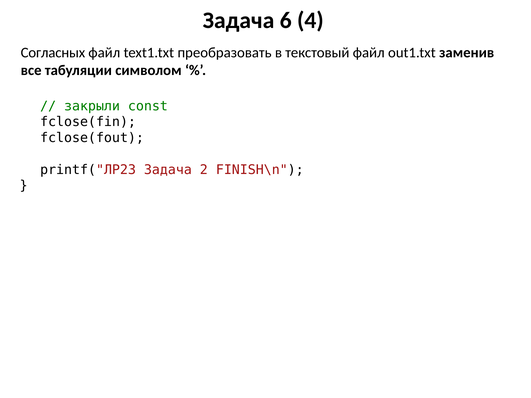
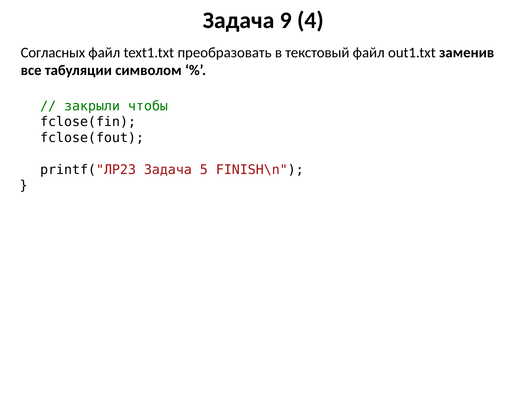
6: 6 -> 9
const: const -> чтобы
2: 2 -> 5
